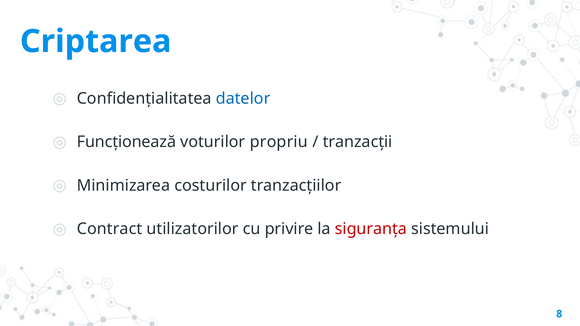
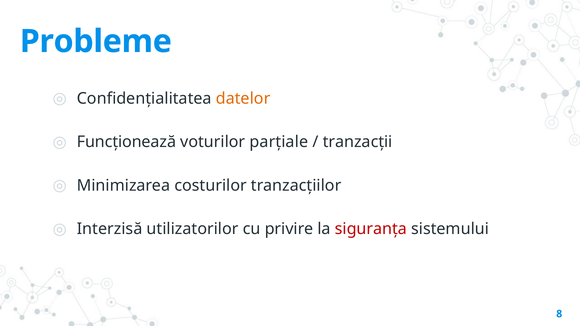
Criptarea: Criptarea -> Probleme
datelor colour: blue -> orange
propriu: propriu -> parțiale
Contract: Contract -> Interzisă
